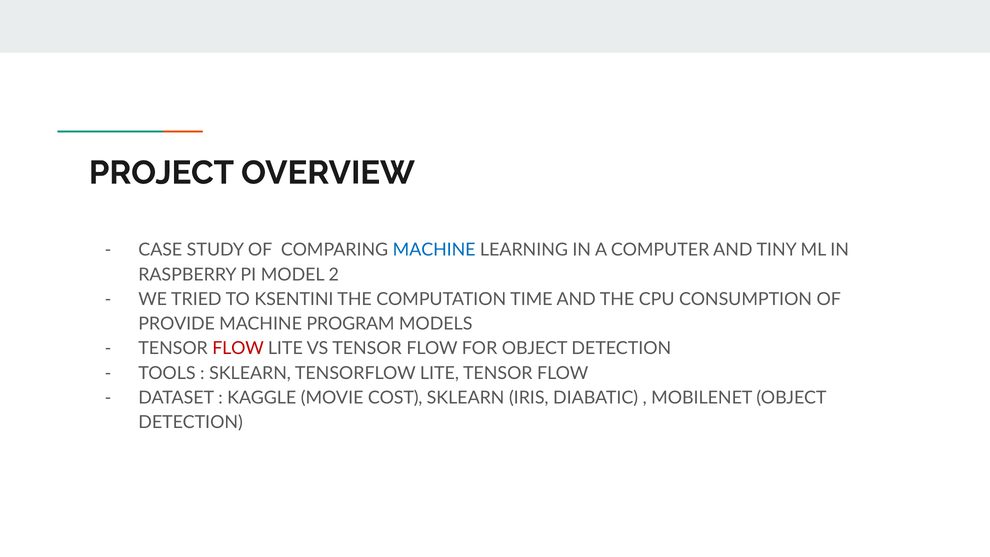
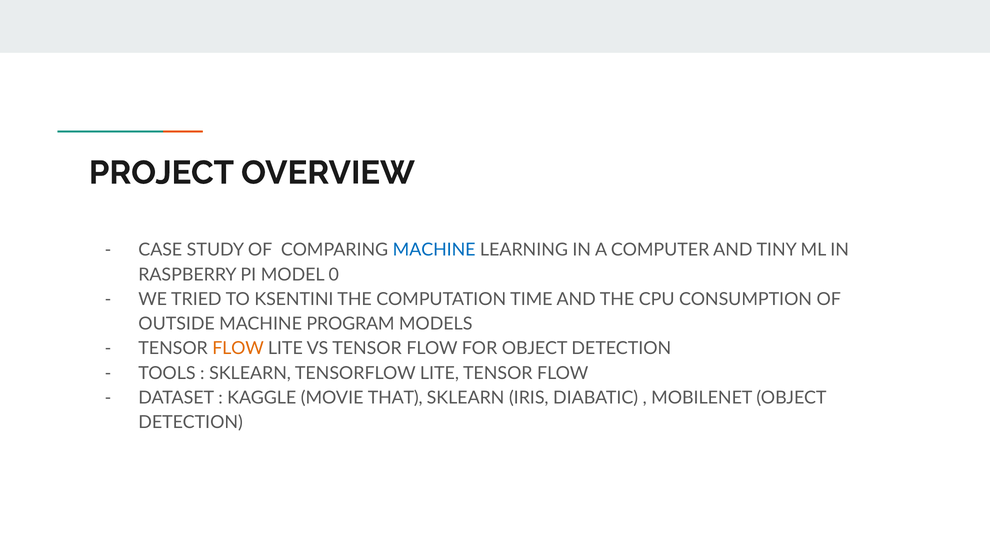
2: 2 -> 0
PROVIDE: PROVIDE -> OUTSIDE
FLOW at (238, 348) colour: red -> orange
COST: COST -> THAT
